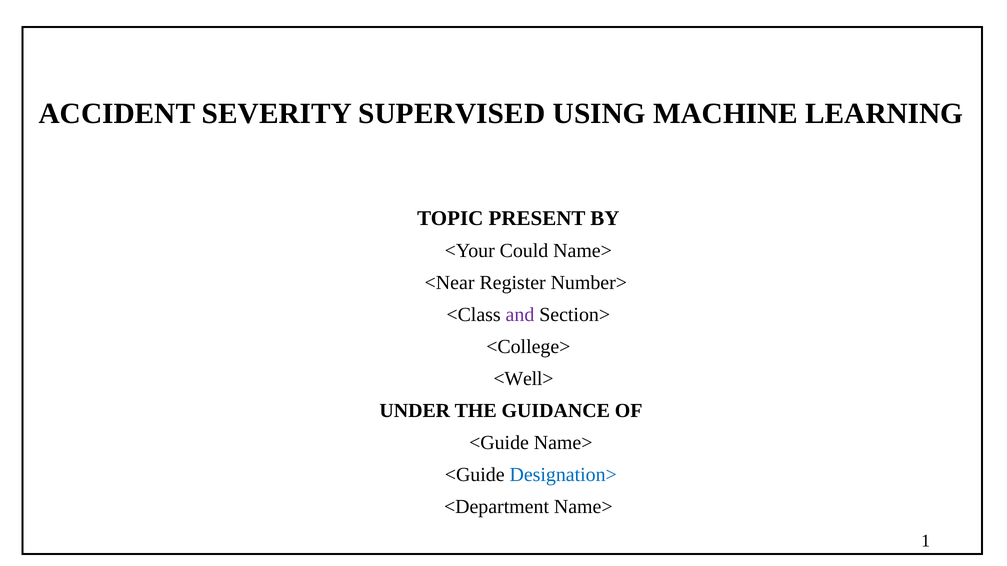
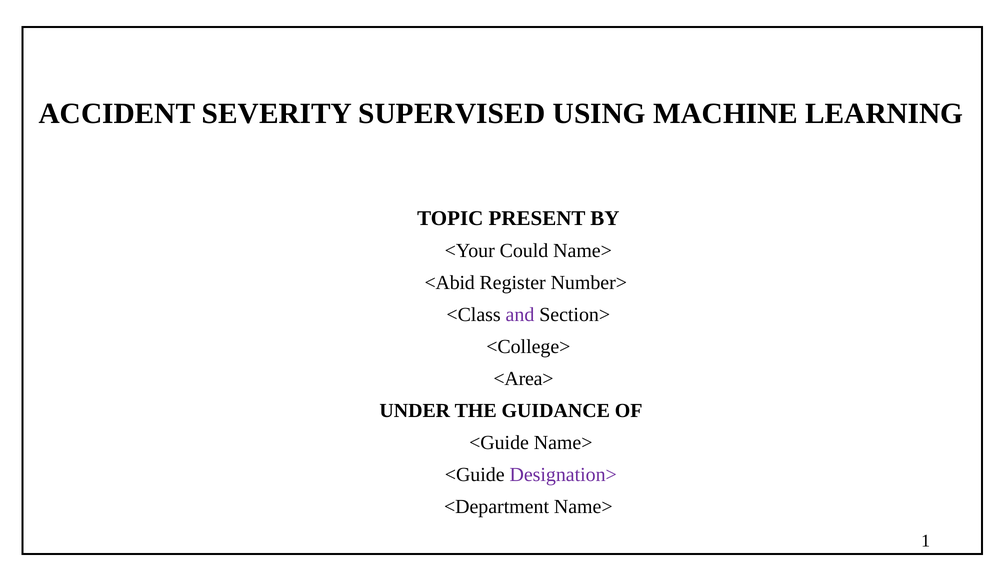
<Near: <Near -> <Abid
<Well>: <Well> -> <Area>
Designation> colour: blue -> purple
